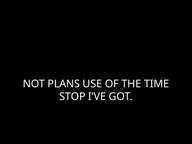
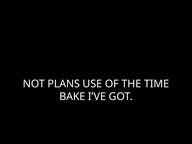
STOP: STOP -> BAKE
